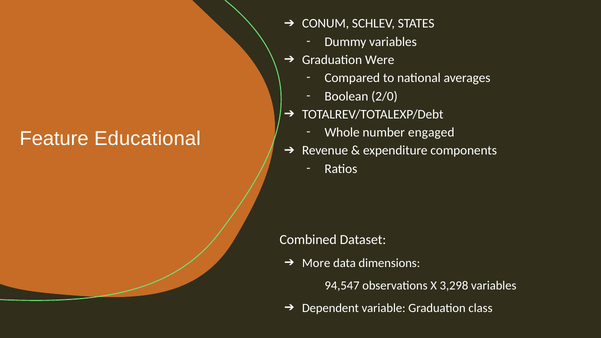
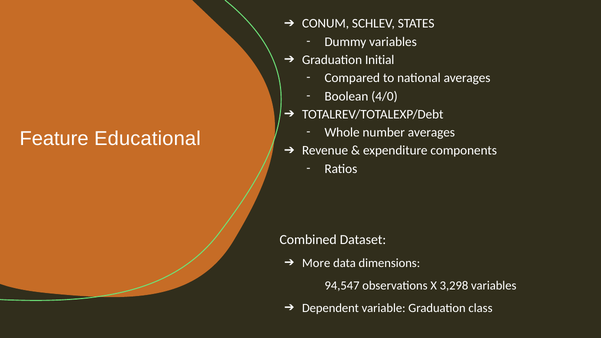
Were: Were -> Initial
2/0: 2/0 -> 4/0
number engaged: engaged -> averages
